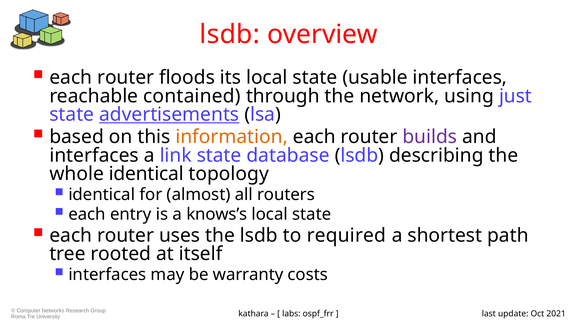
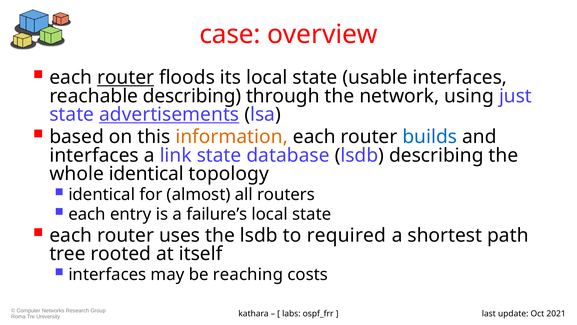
lsdb at (230, 34): lsdb -> case
router at (126, 77) underline: none -> present
reachable contained: contained -> describing
builds colour: purple -> blue
knows’s: knows’s -> failure’s
warranty: warranty -> reaching
